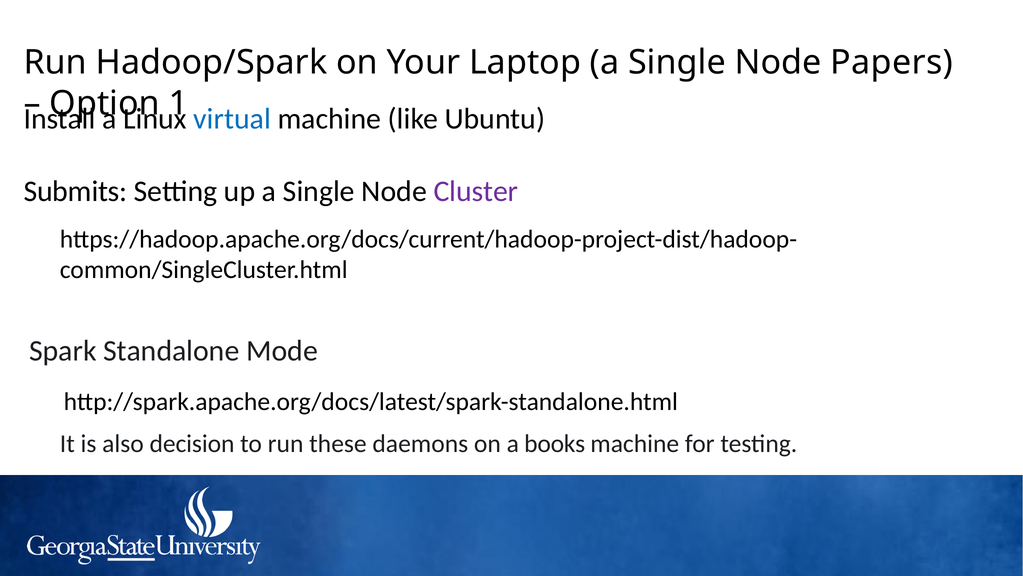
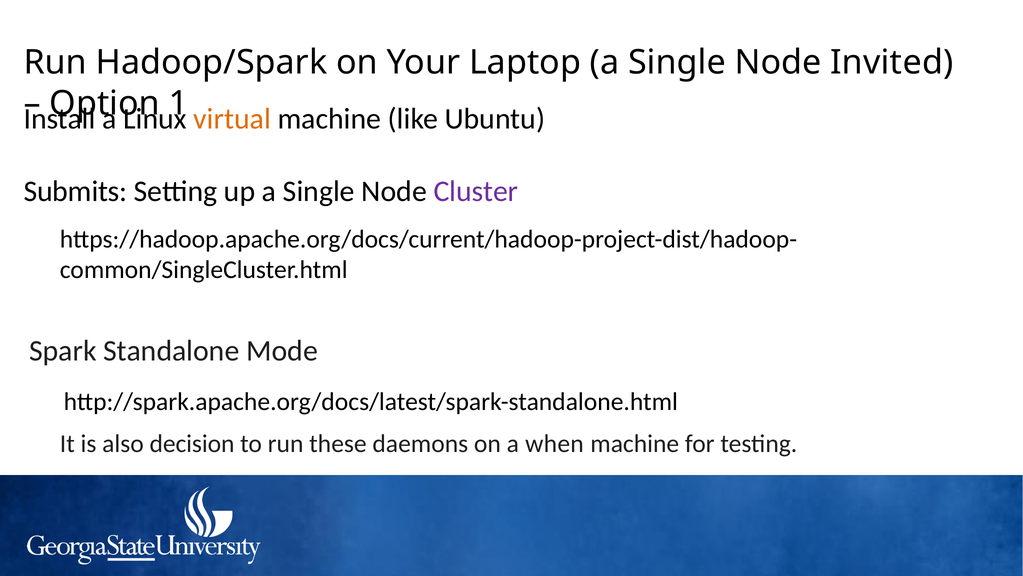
Papers: Papers -> Invited
virtual colour: blue -> orange
books: books -> when
